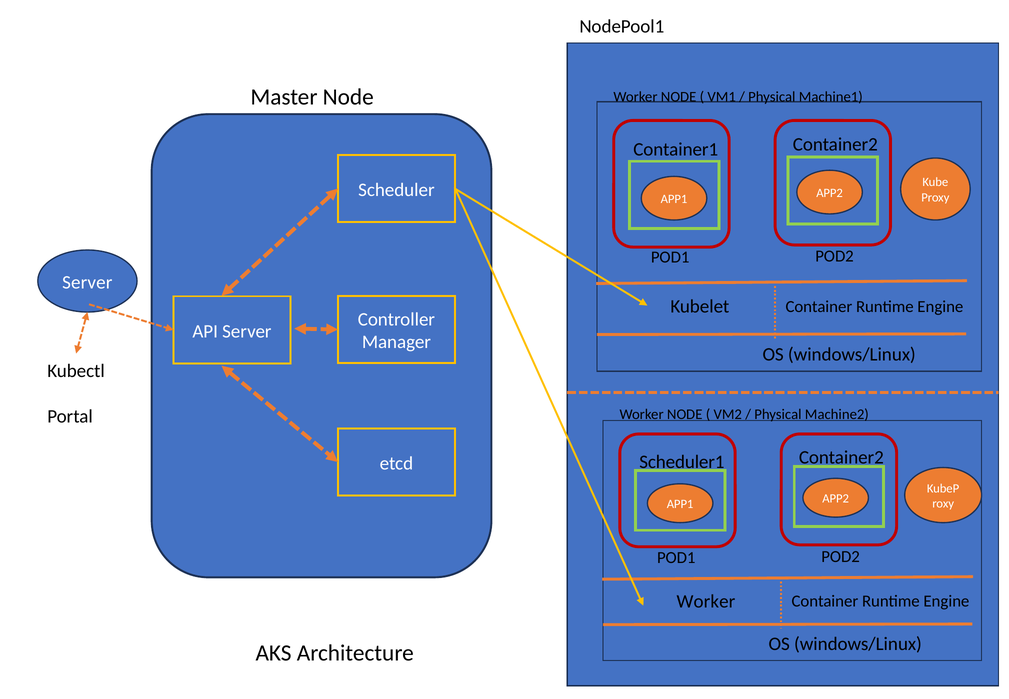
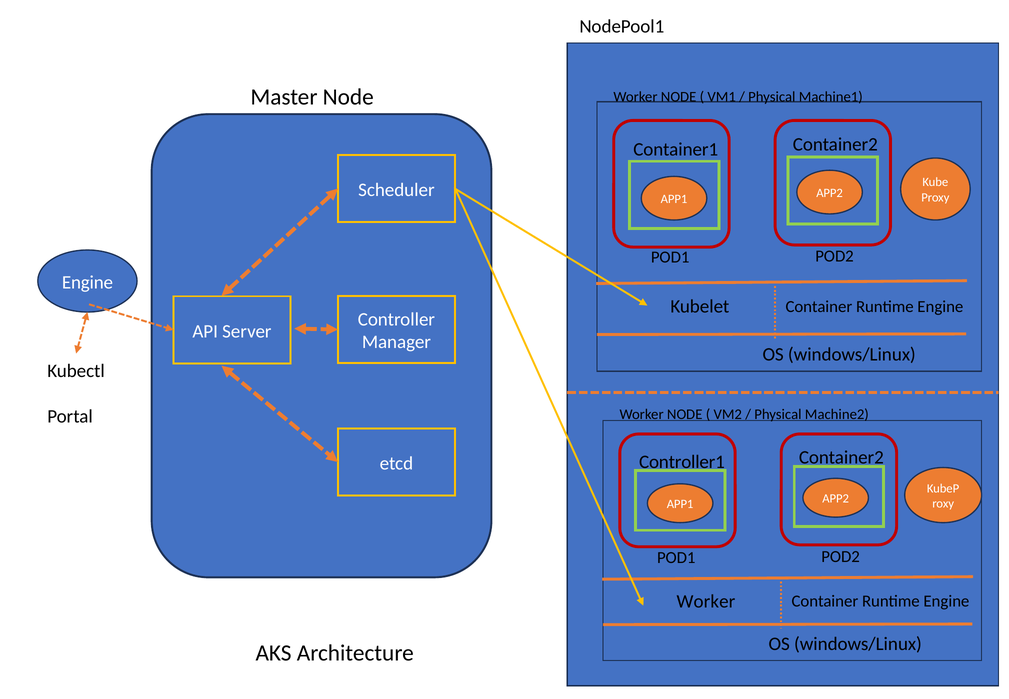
Server at (87, 282): Server -> Engine
Scheduler1: Scheduler1 -> Controller1
